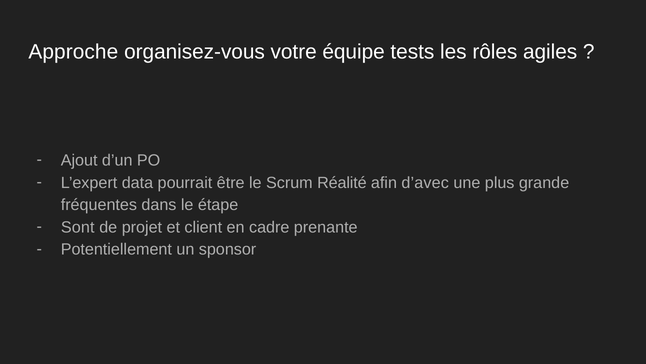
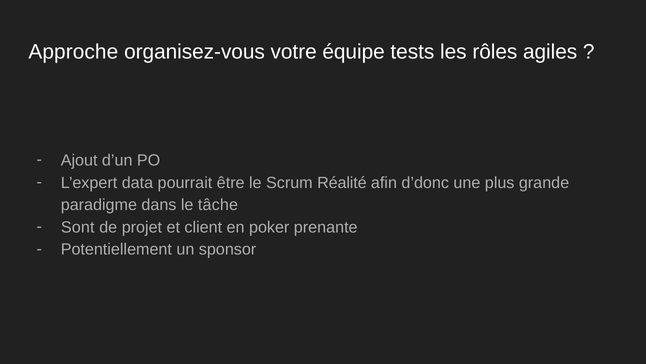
d’avec: d’avec -> d’donc
fréquentes: fréquentes -> paradigme
étape: étape -> tâche
cadre: cadre -> poker
